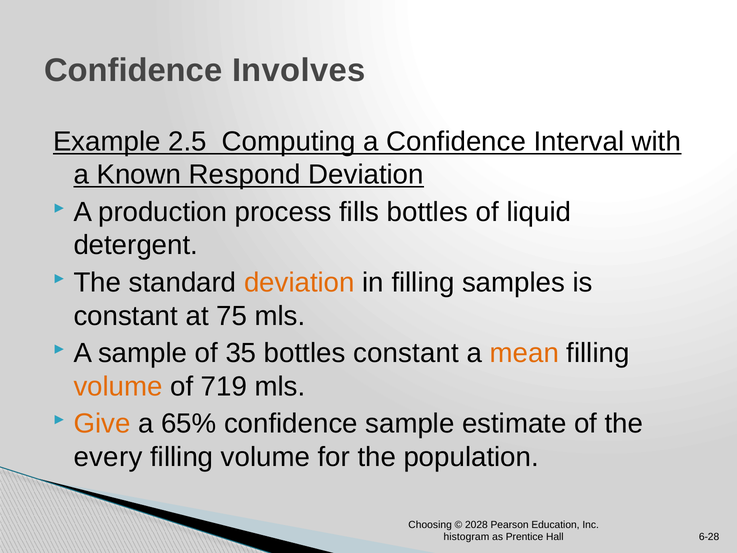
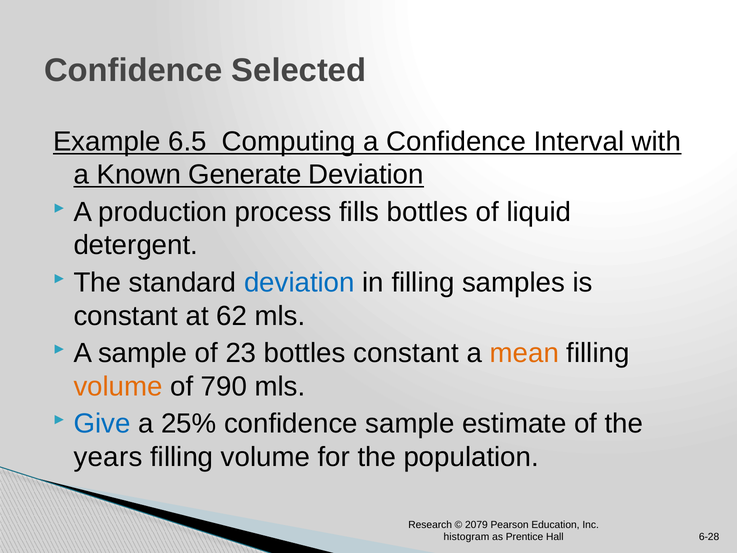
Involves: Involves -> Selected
2.5: 2.5 -> 6.5
Respond: Respond -> Generate
deviation at (299, 283) colour: orange -> blue
75: 75 -> 62
35: 35 -> 23
719: 719 -> 790
Give colour: orange -> blue
65%: 65% -> 25%
every: every -> years
Choosing: Choosing -> Research
2028: 2028 -> 2079
